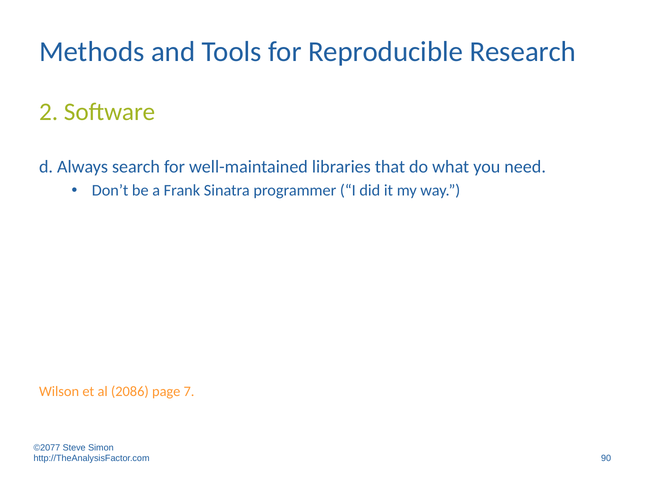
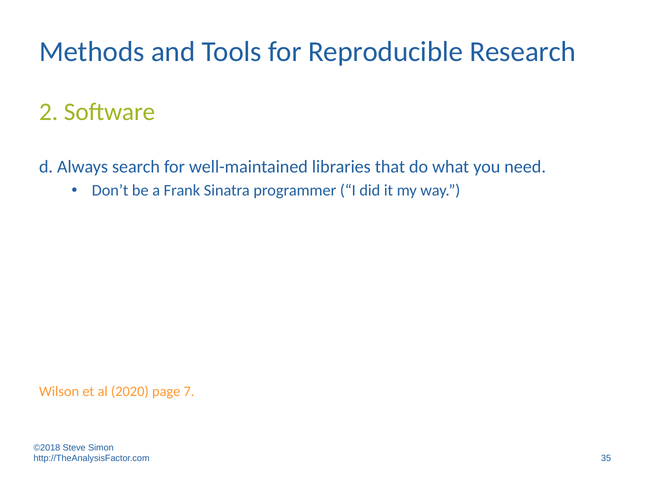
2086: 2086 -> 2020
©2077: ©2077 -> ©2018
90: 90 -> 35
